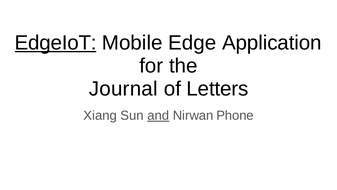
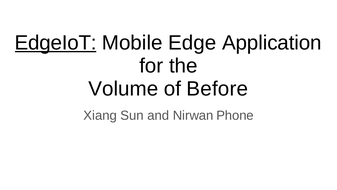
Journal: Journal -> Volume
Letters: Letters -> Before
and underline: present -> none
